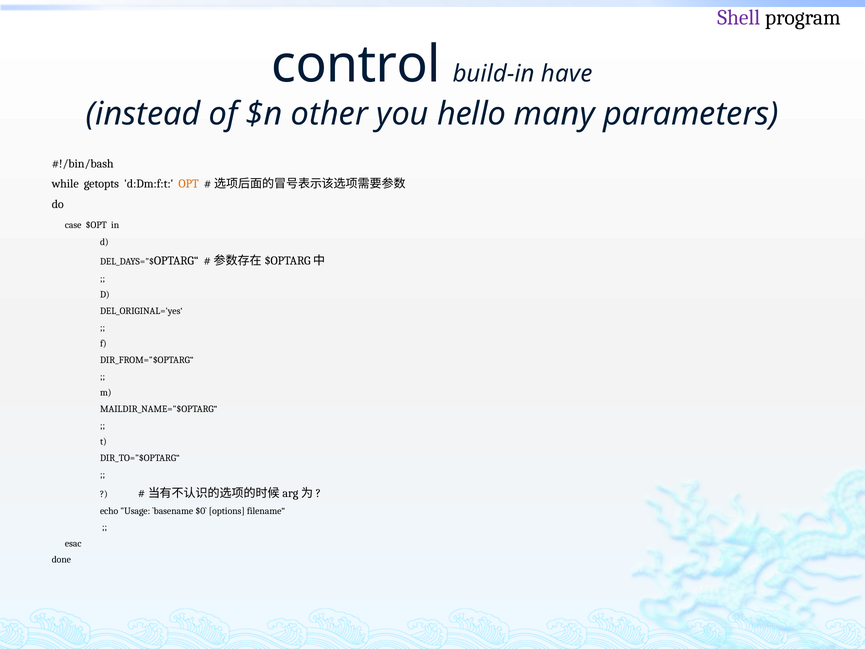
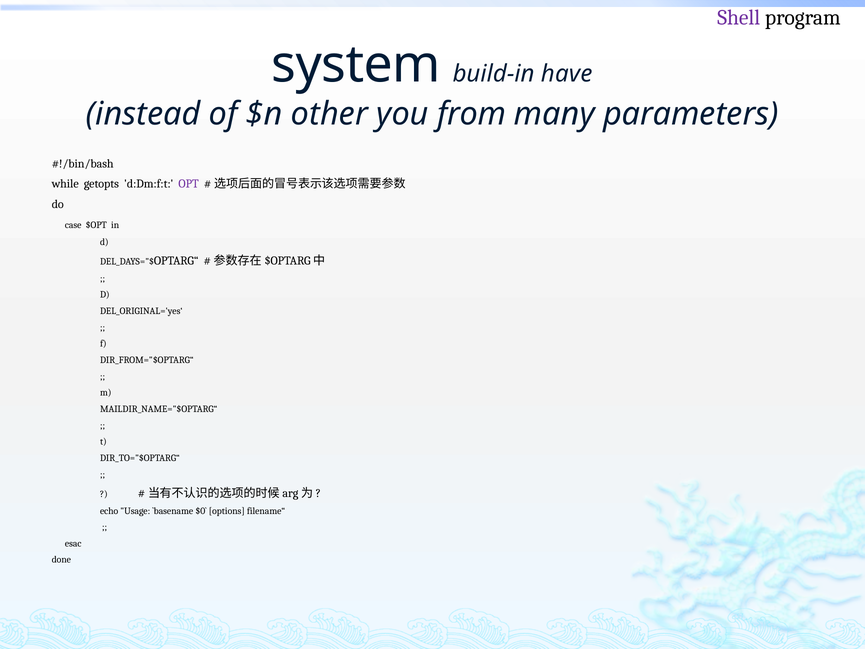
control: control -> system
hello: hello -> from
OPT colour: orange -> purple
